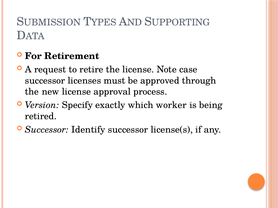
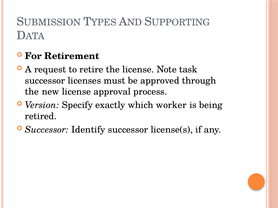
case: case -> task
